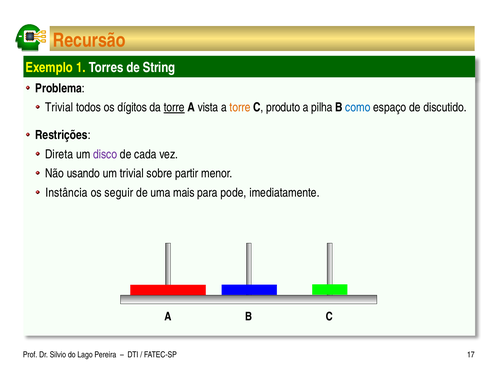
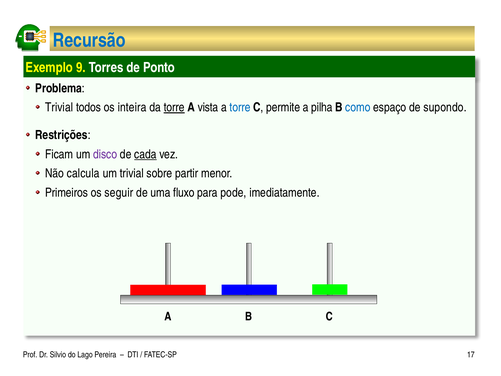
Recursão colour: orange -> blue
1: 1 -> 9
String: String -> Ponto
dígitos: dígitos -> inteira
torre at (240, 107) colour: orange -> blue
produto: produto -> permite
discutido: discutido -> supondo
Direta: Direta -> Ficam
cada underline: none -> present
usando: usando -> calcula
Instância: Instância -> Primeiros
mais: mais -> fluxo
